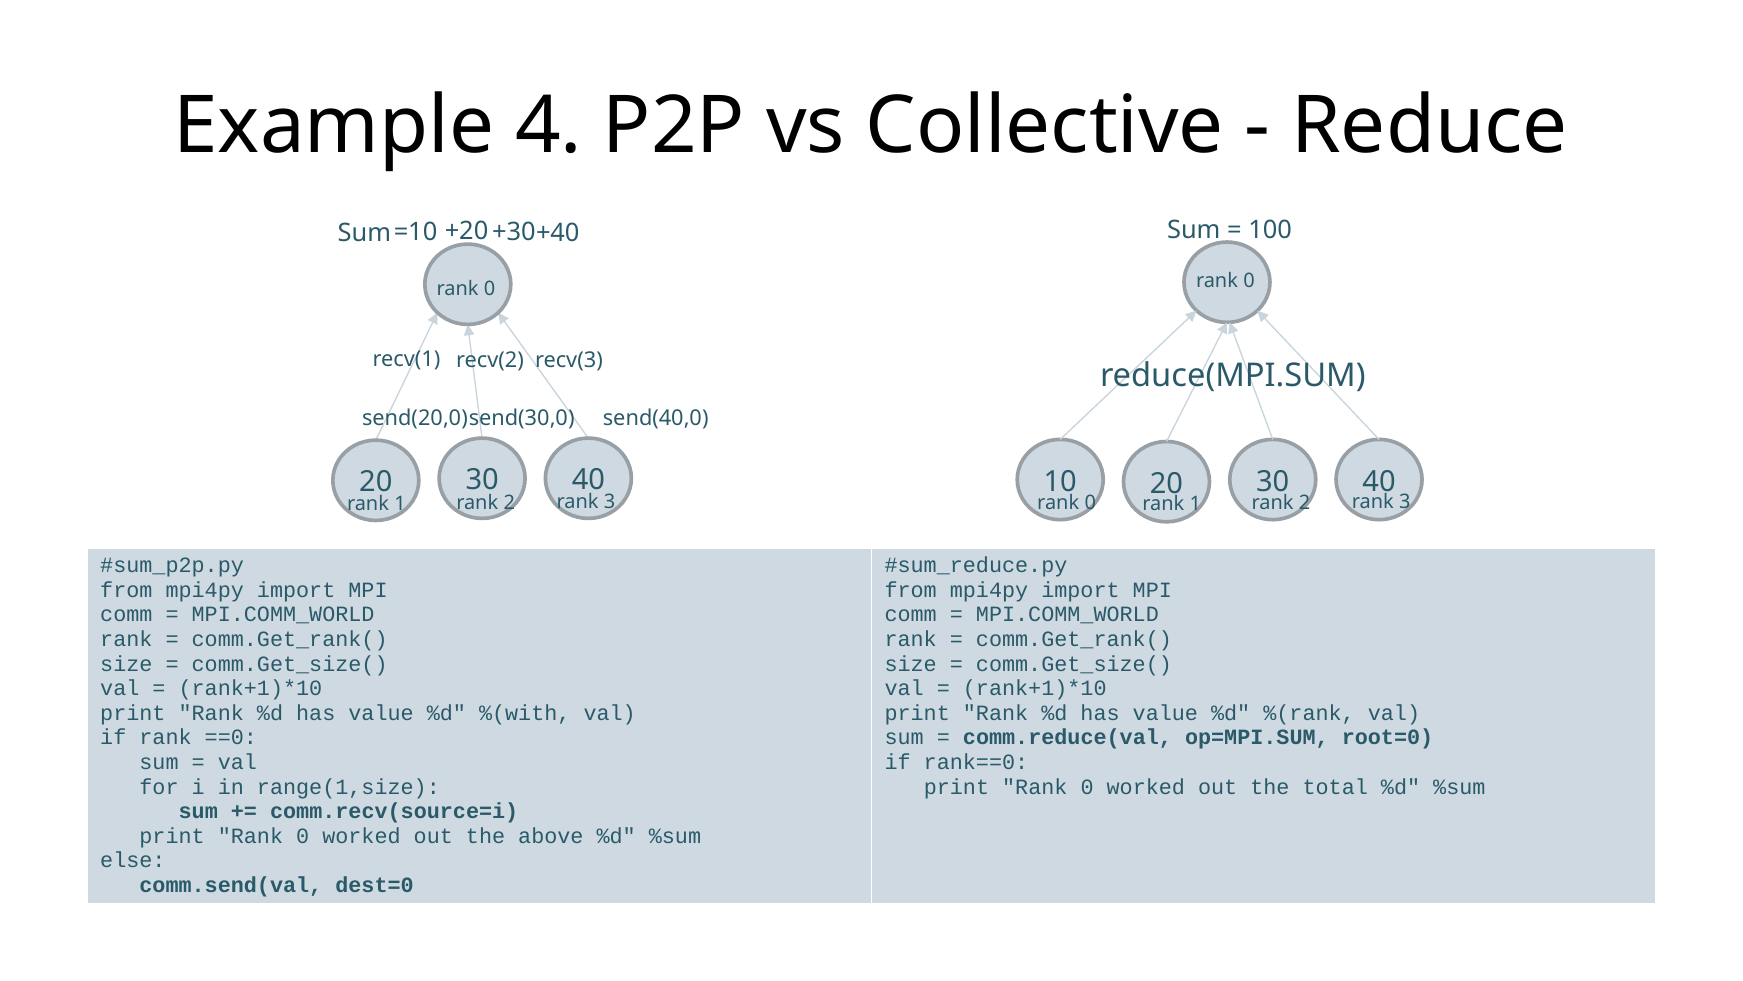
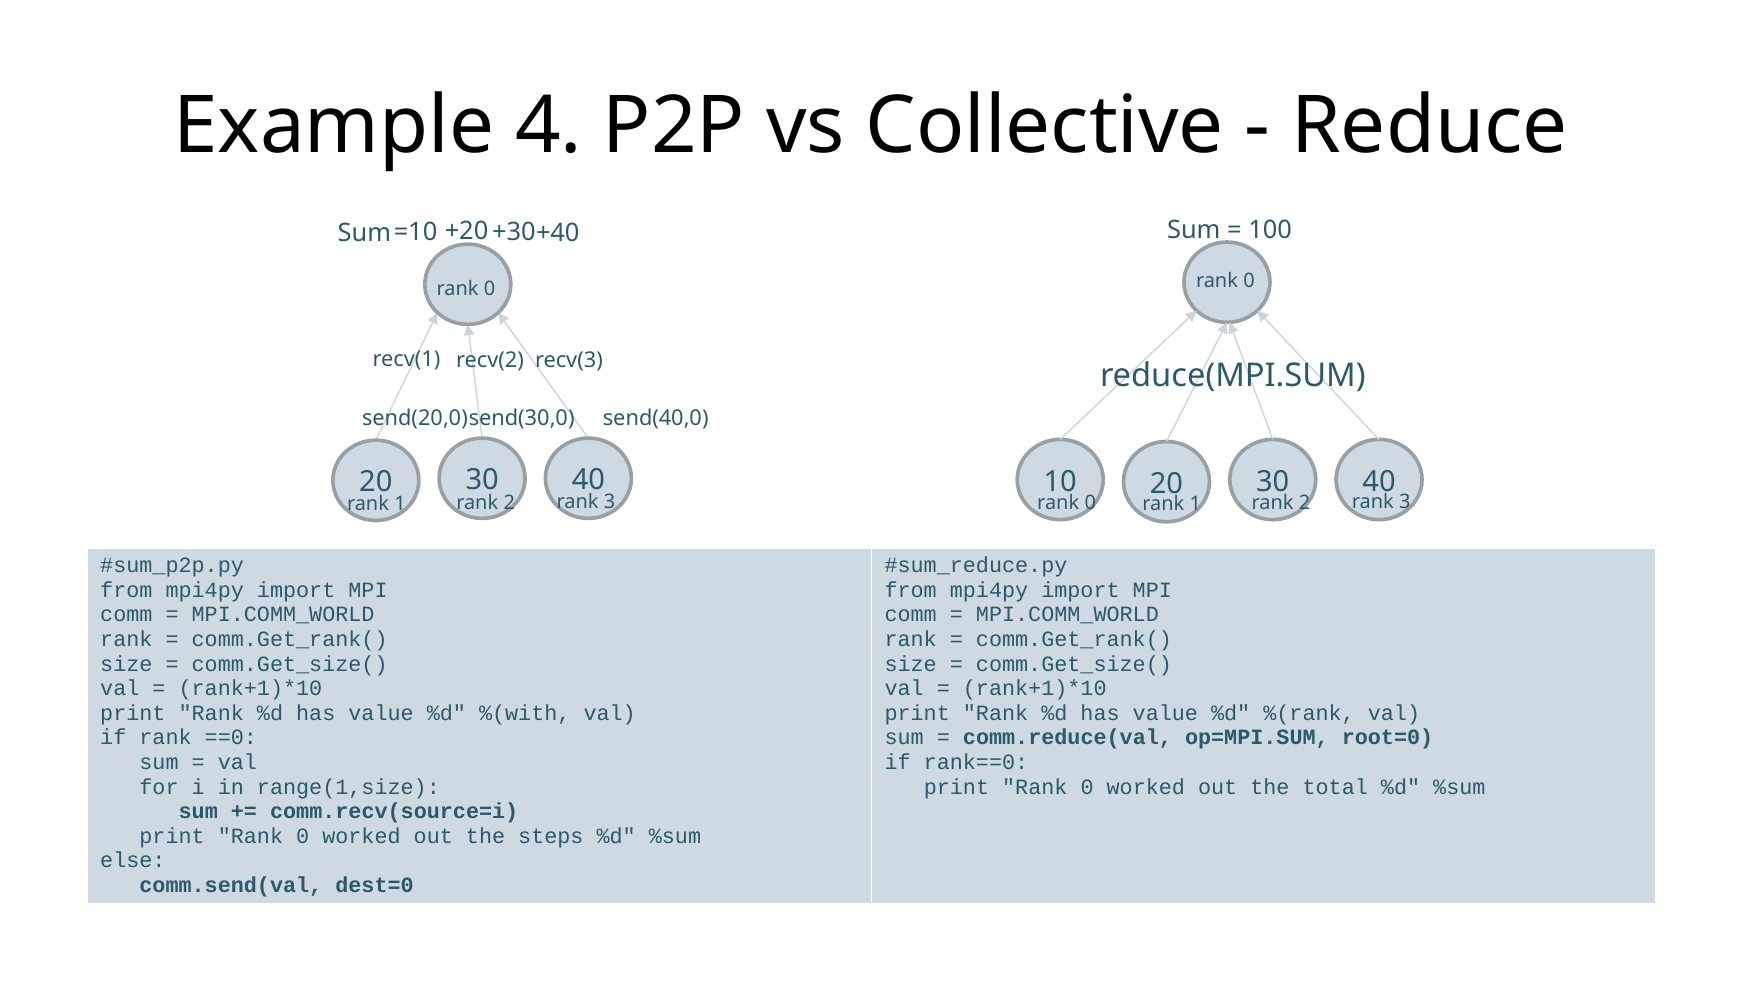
above: above -> steps
